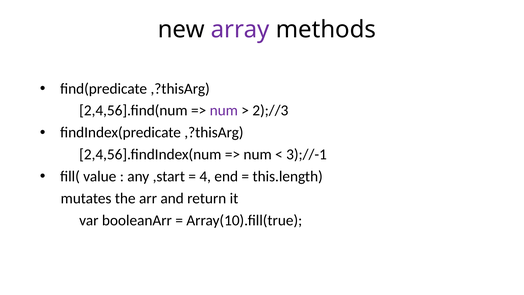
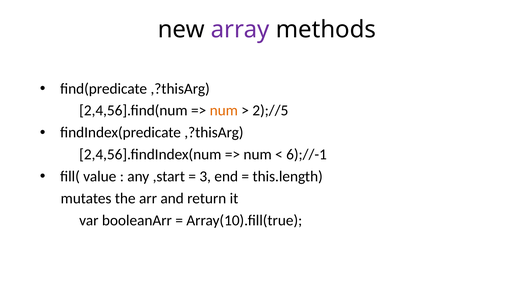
num at (224, 111) colour: purple -> orange
2);//3: 2);//3 -> 2);//5
3);//-1: 3);//-1 -> 6);//-1
4: 4 -> 3
